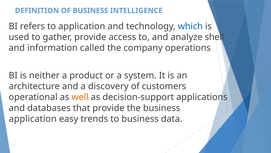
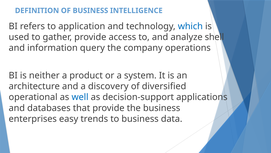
called: called -> query
customers: customers -> diversified
well colour: orange -> blue
application at (33, 119): application -> enterprises
